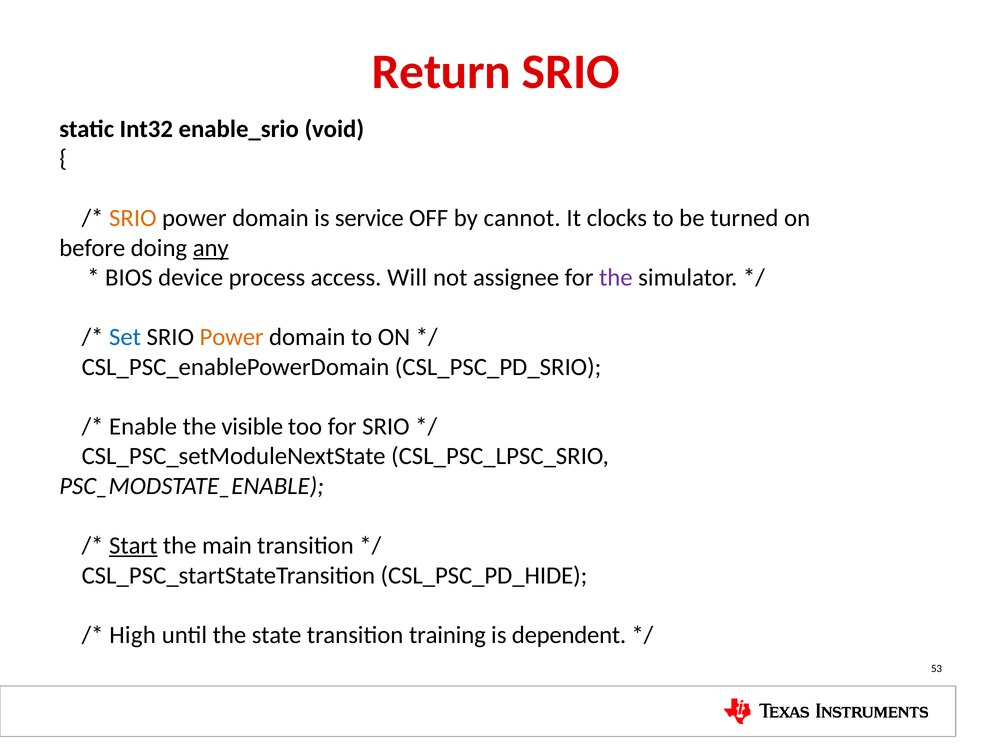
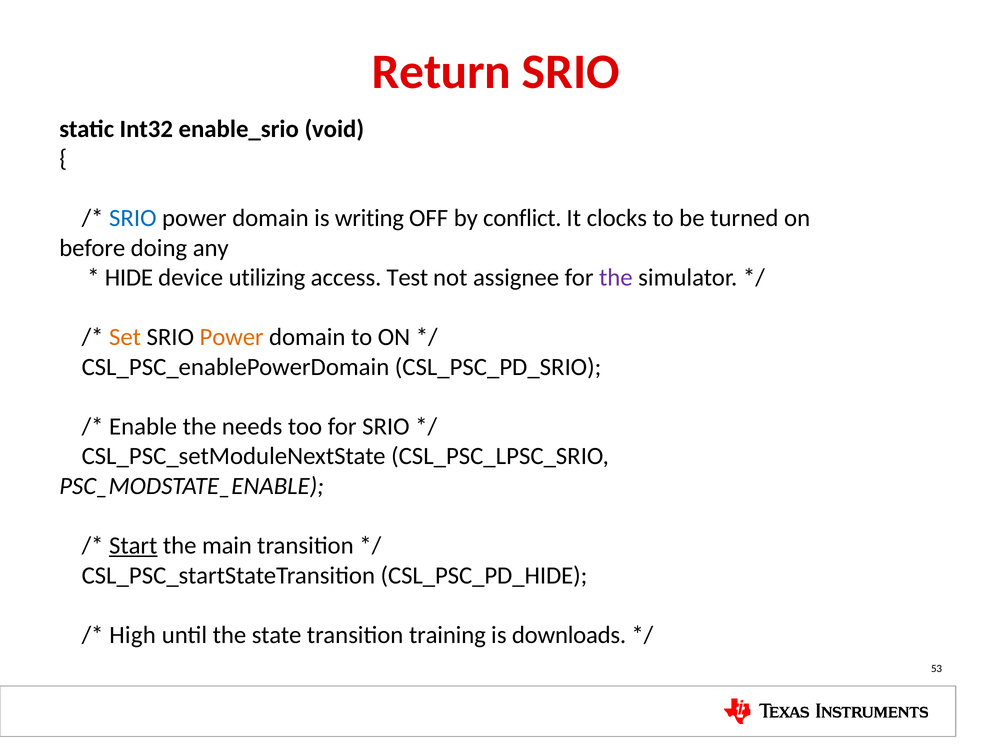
SRIO at (133, 218) colour: orange -> blue
service: service -> writing
cannot: cannot -> conflict
any underline: present -> none
BIOS: BIOS -> HIDE
process: process -> utilizing
Will: Will -> Test
Set colour: blue -> orange
visible: visible -> needs
dependent: dependent -> downloads
